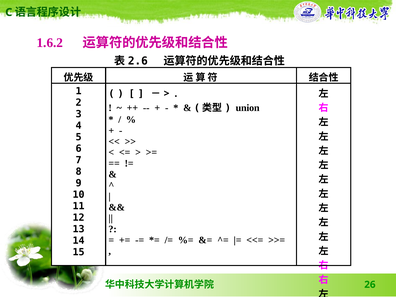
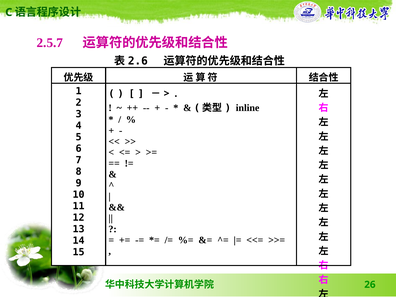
1.6.2: 1.6.2 -> 2.5.7
union: union -> inline
